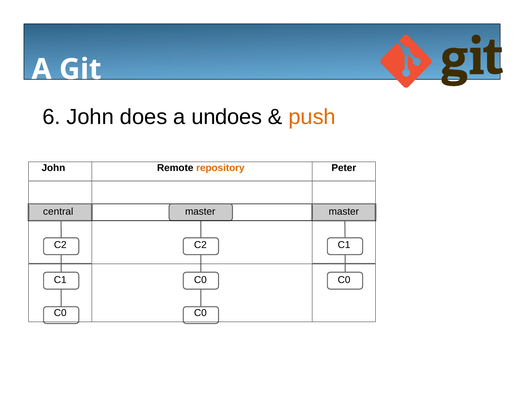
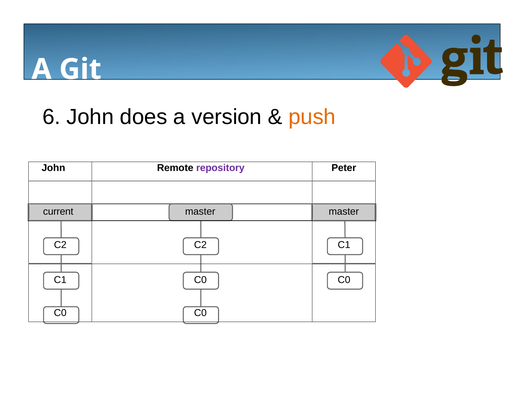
undoes: undoes -> version
repository colour: orange -> purple
central: central -> current
